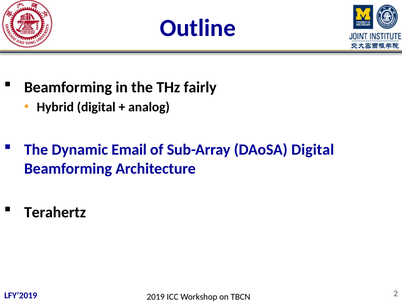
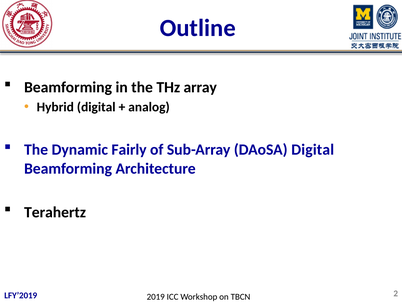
fairly: fairly -> array
Email: Email -> Fairly
